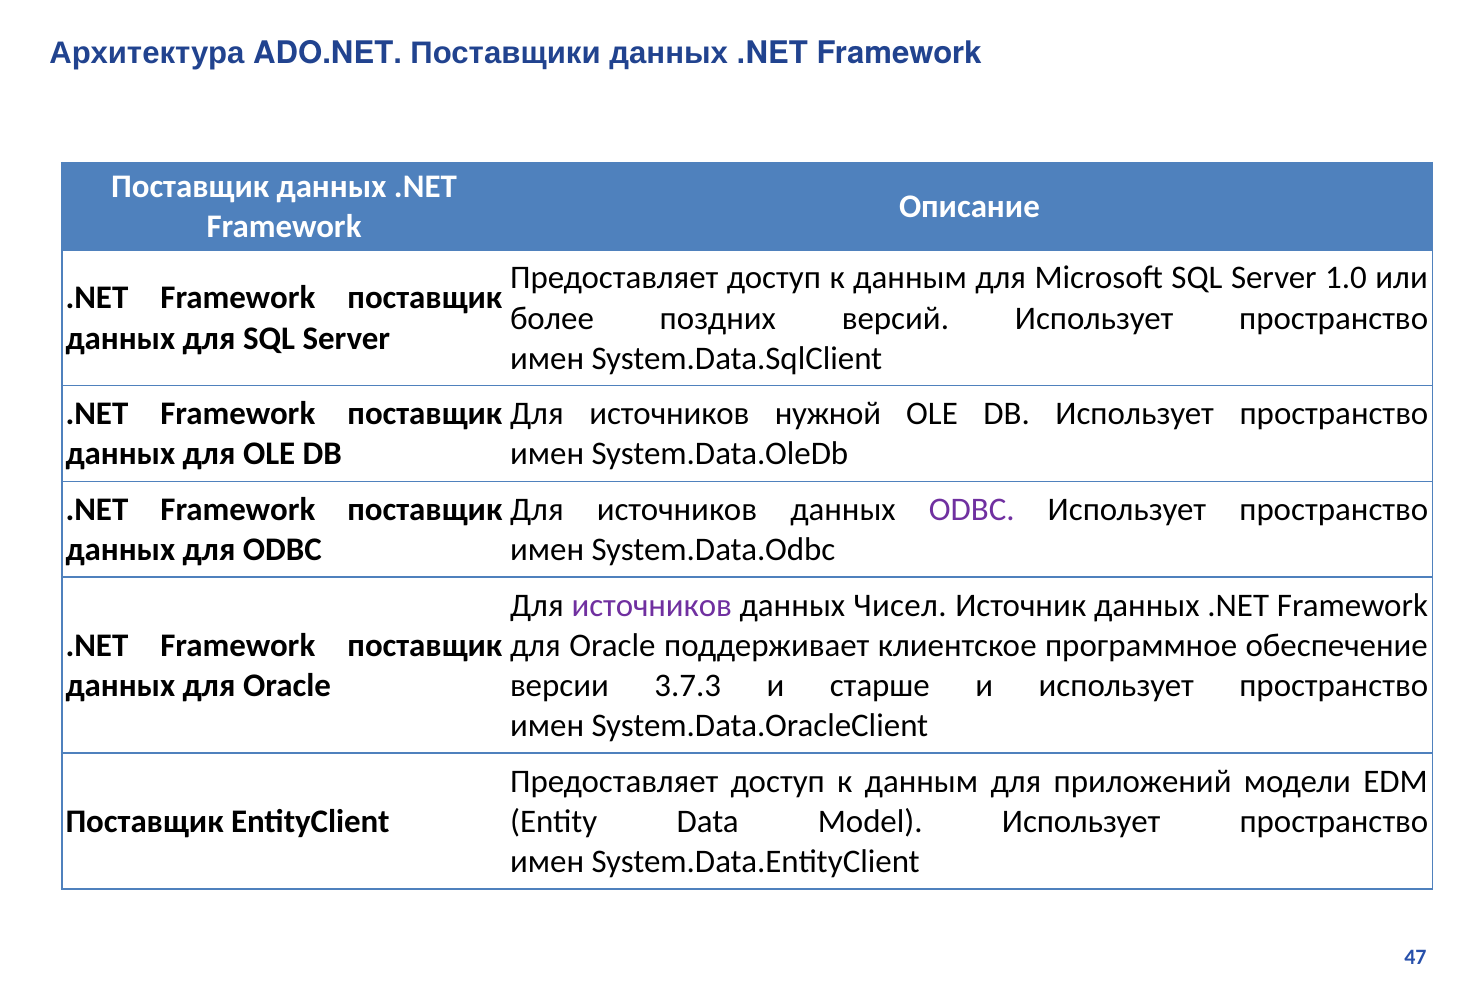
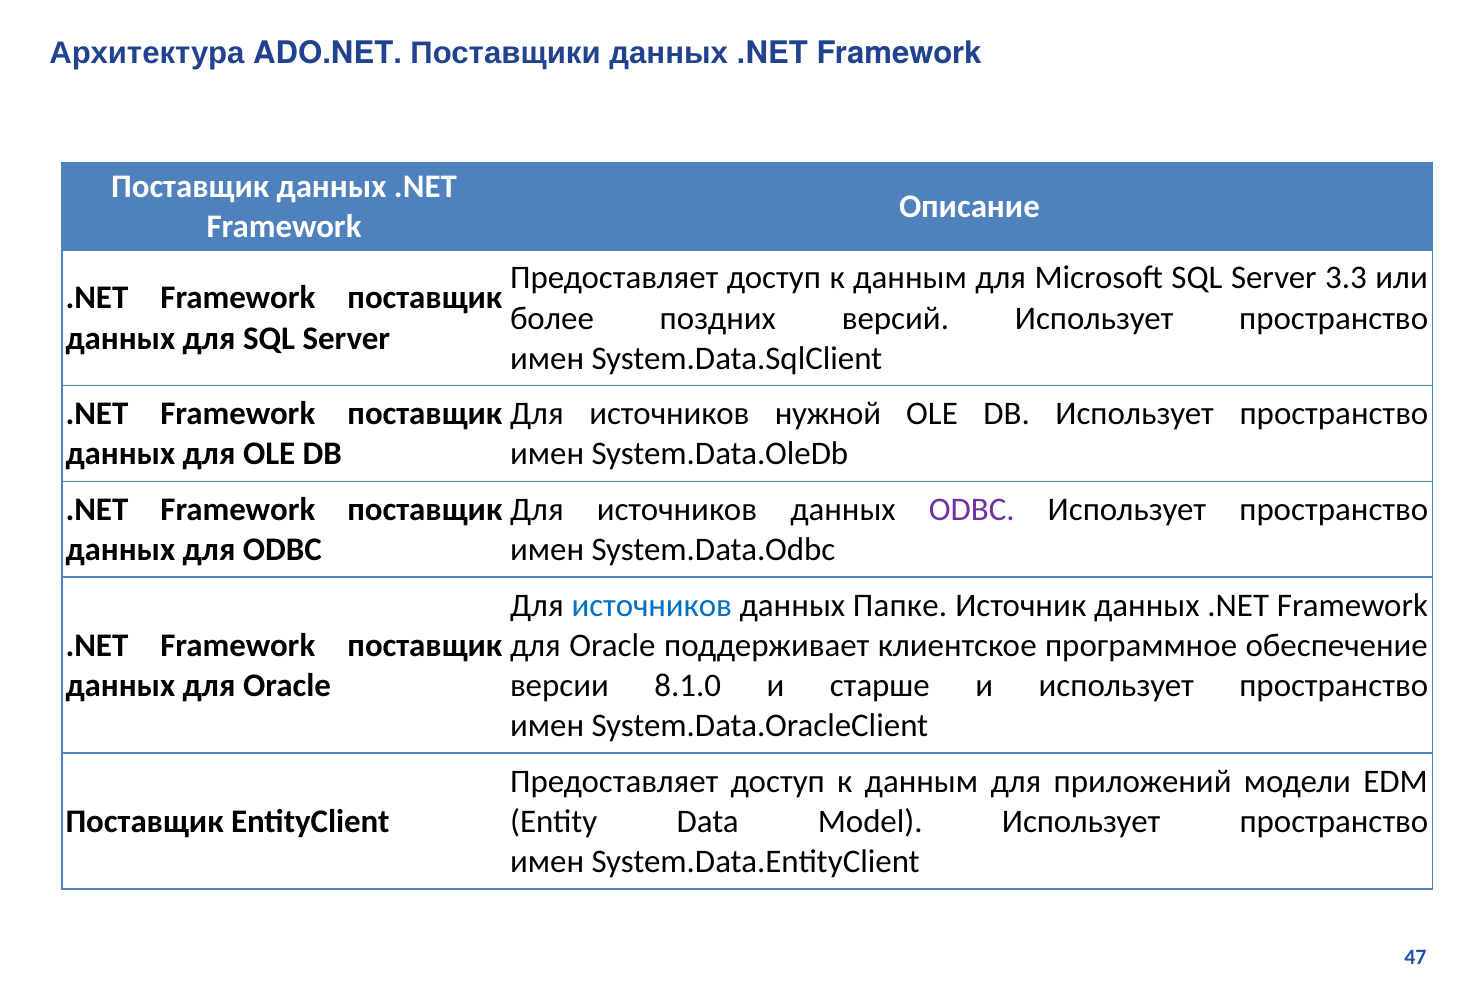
1.0: 1.0 -> 3.3
источников at (652, 605) colour: purple -> blue
Чисел: Чисел -> Папке
3.7.3: 3.7.3 -> 8.1.0
